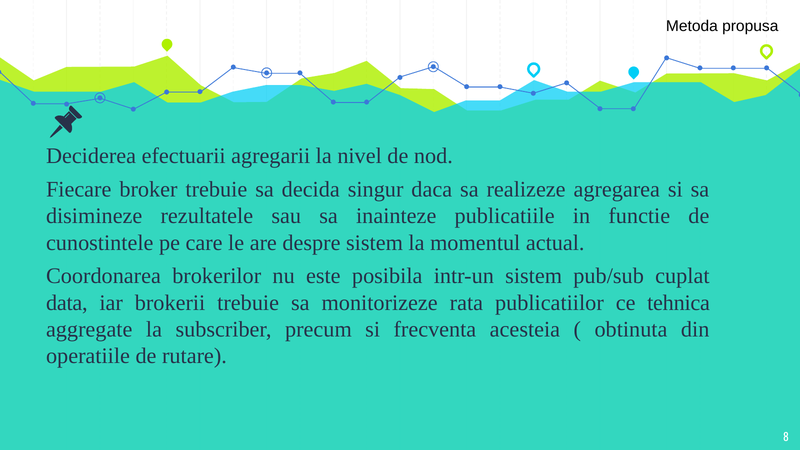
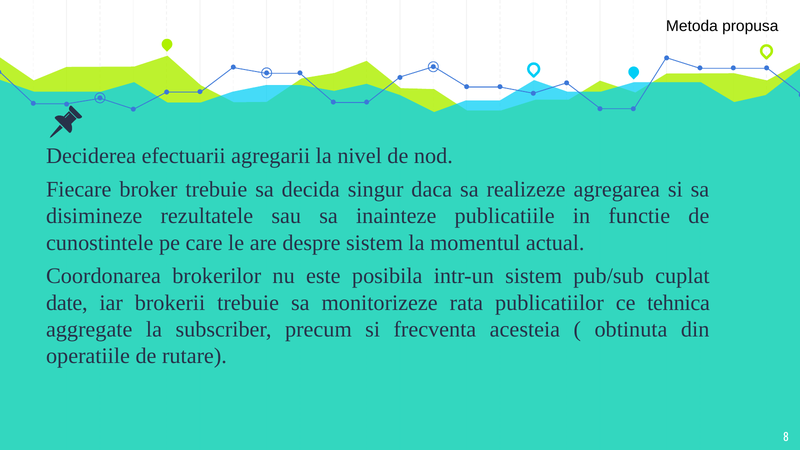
data: data -> date
